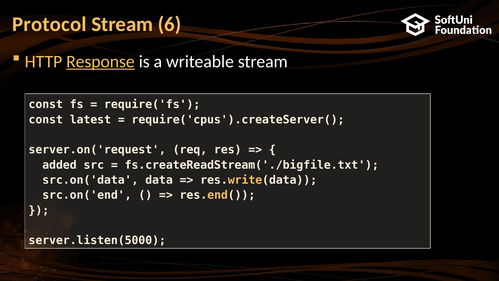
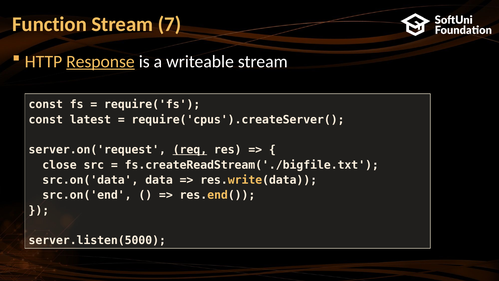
Protocol: Protocol -> Function
6: 6 -> 7
req underline: none -> present
added: added -> close
